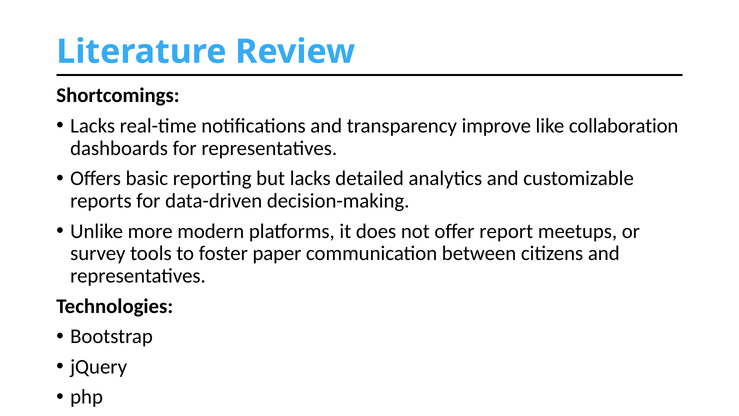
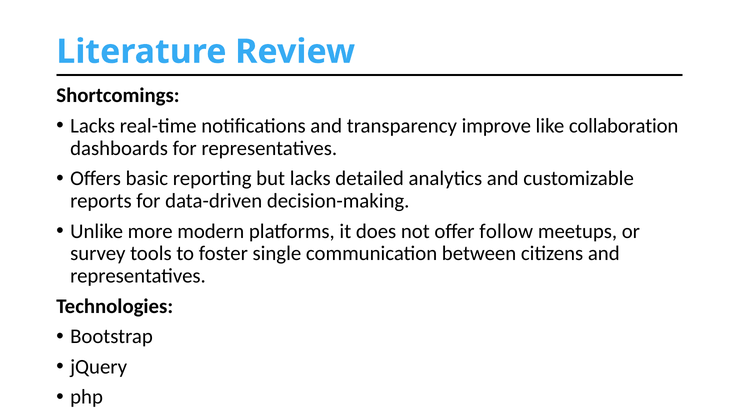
report: report -> follow
paper: paper -> single
